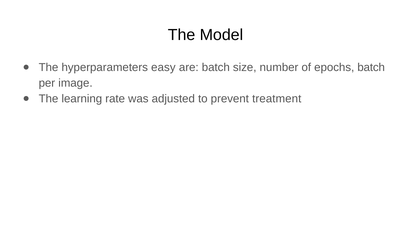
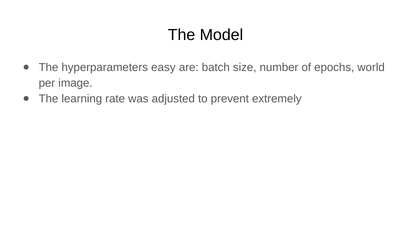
epochs batch: batch -> world
treatment: treatment -> extremely
